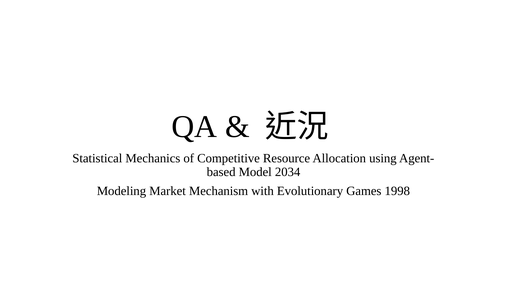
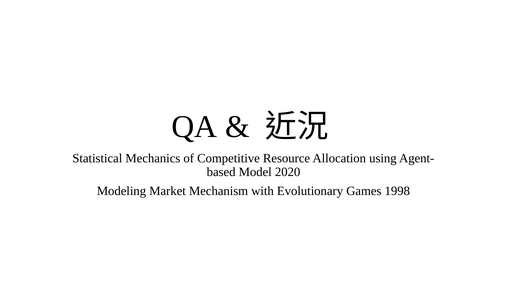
2034: 2034 -> 2020
